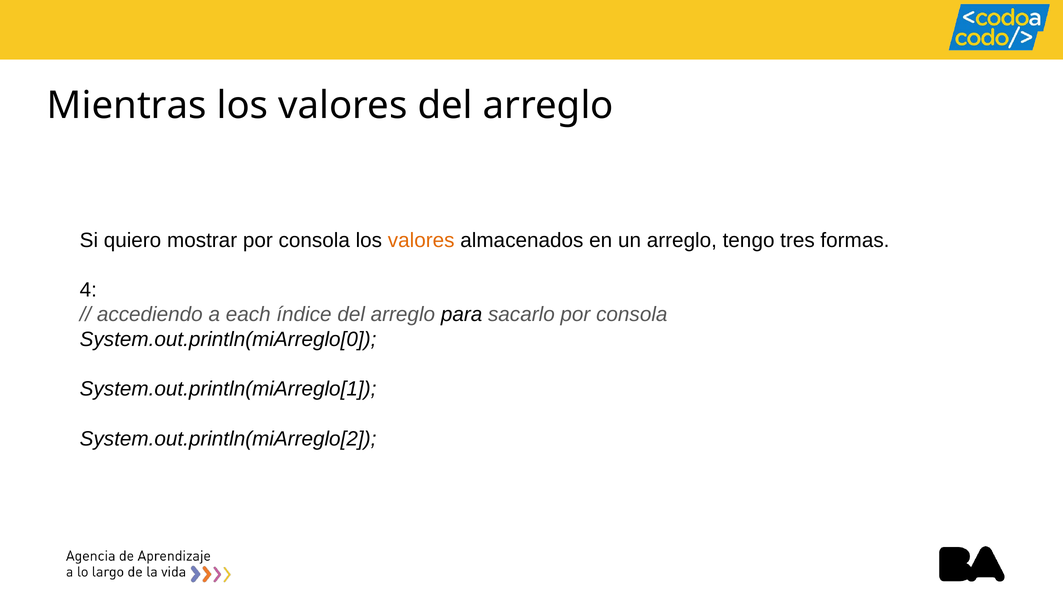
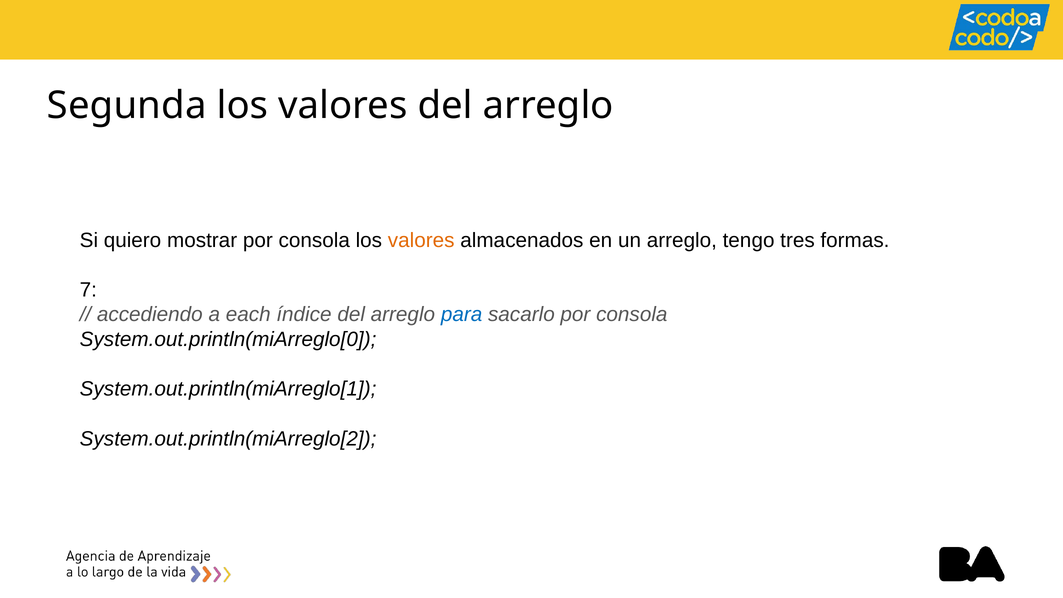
Mientras: Mientras -> Segunda
4: 4 -> 7
para colour: black -> blue
